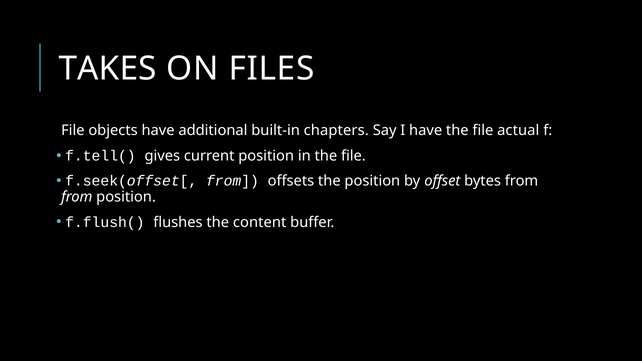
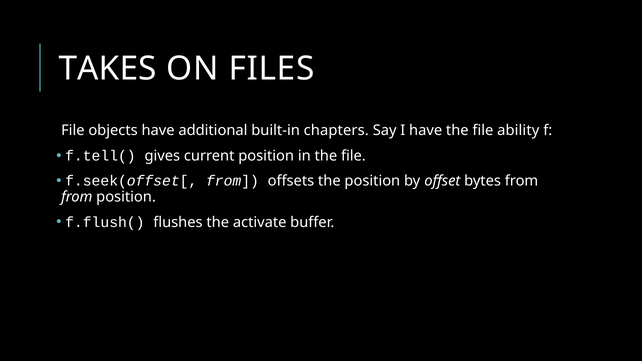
actual: actual -> ability
content: content -> activate
